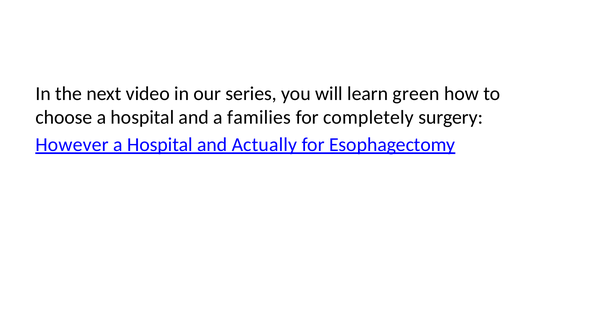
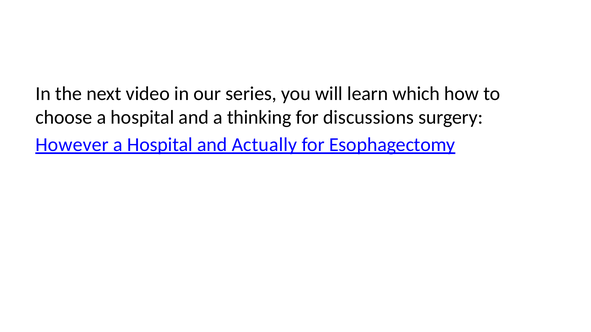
green: green -> which
families: families -> thinking
completely: completely -> discussions
